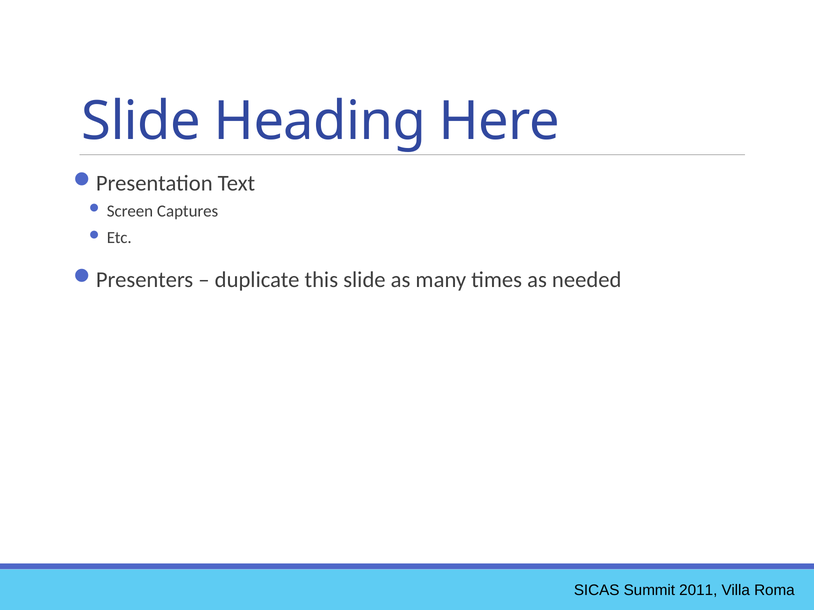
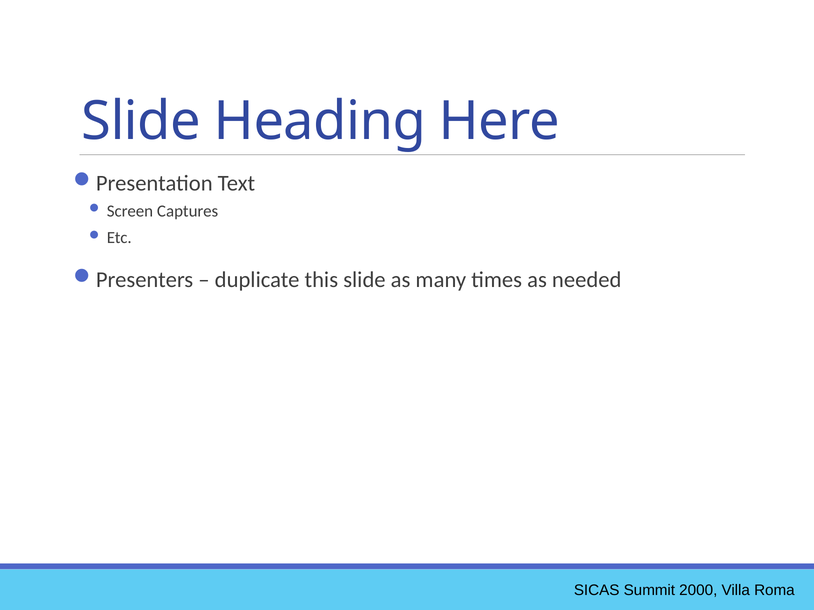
2011: 2011 -> 2000
